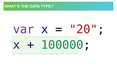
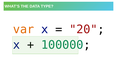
var colour: purple -> orange
